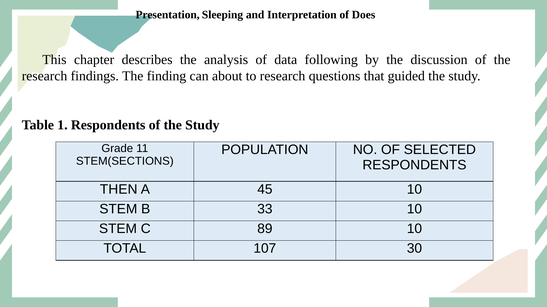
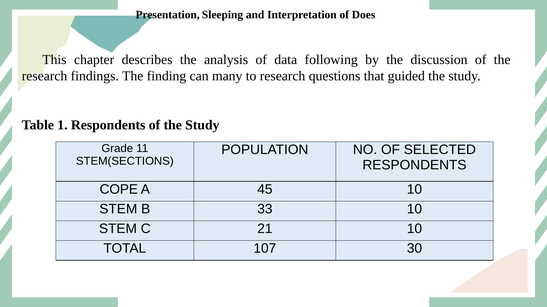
about: about -> many
THEN: THEN -> COPE
89: 89 -> 21
